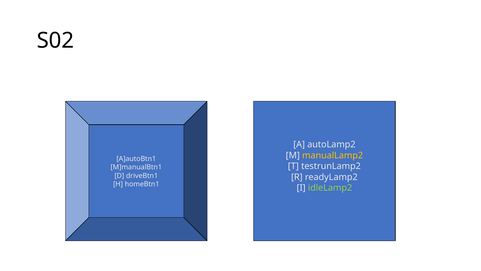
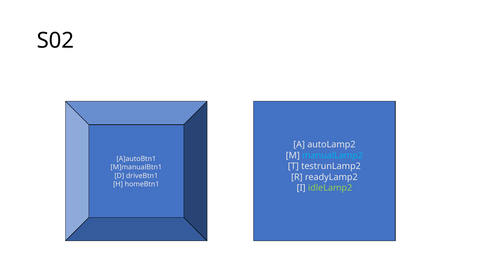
manualLamp2 colour: yellow -> light blue
